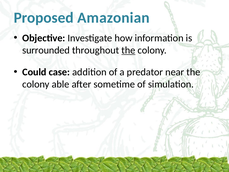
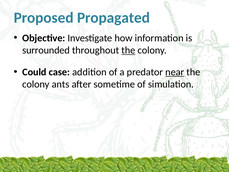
Amazonian: Amazonian -> Propagated
near underline: none -> present
able: able -> ants
